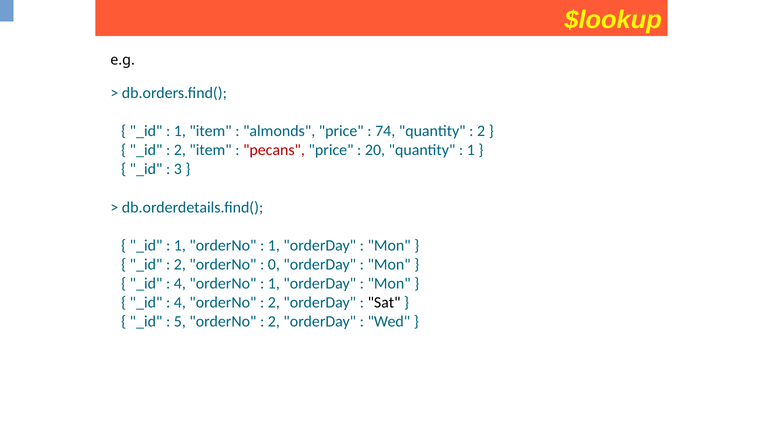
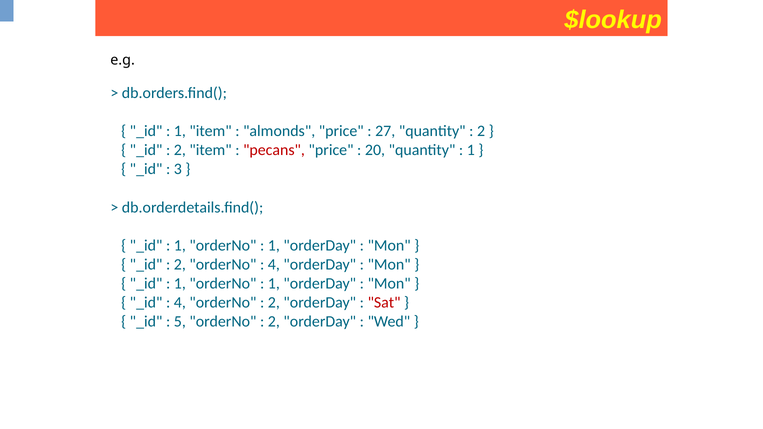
74: 74 -> 27
0 at (274, 265): 0 -> 4
4 at (180, 284): 4 -> 1
Sat colour: black -> red
